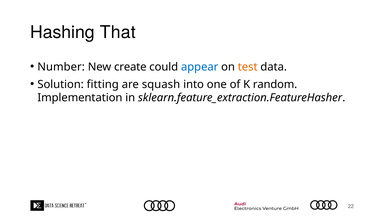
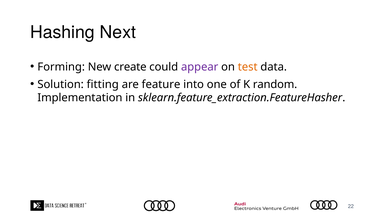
That: That -> Next
Number: Number -> Forming
appear colour: blue -> purple
squash: squash -> feature
